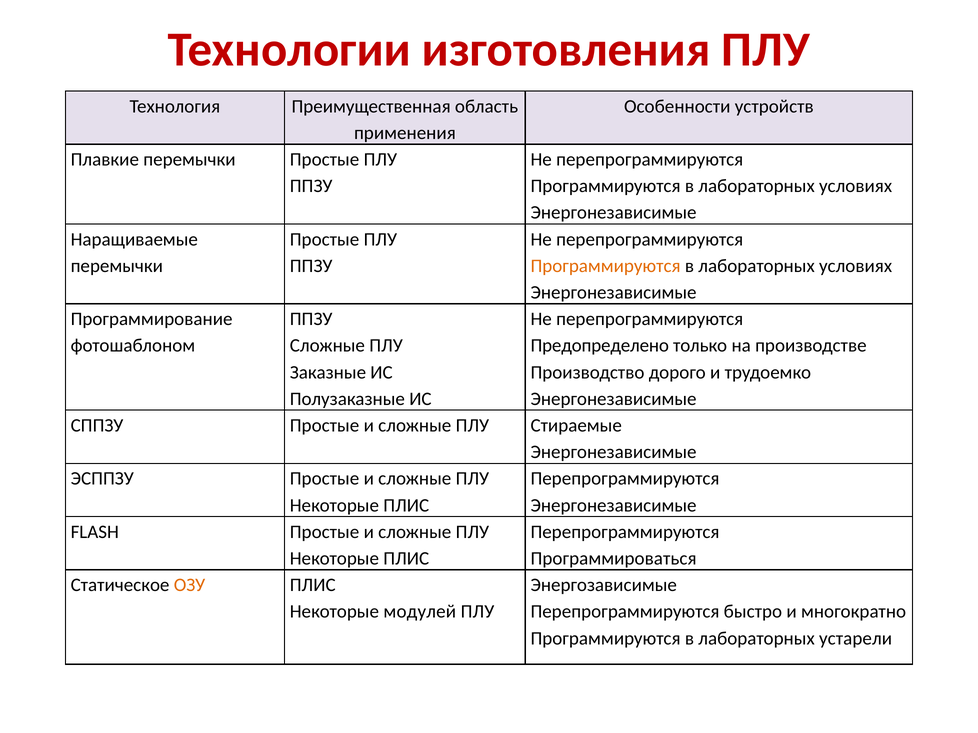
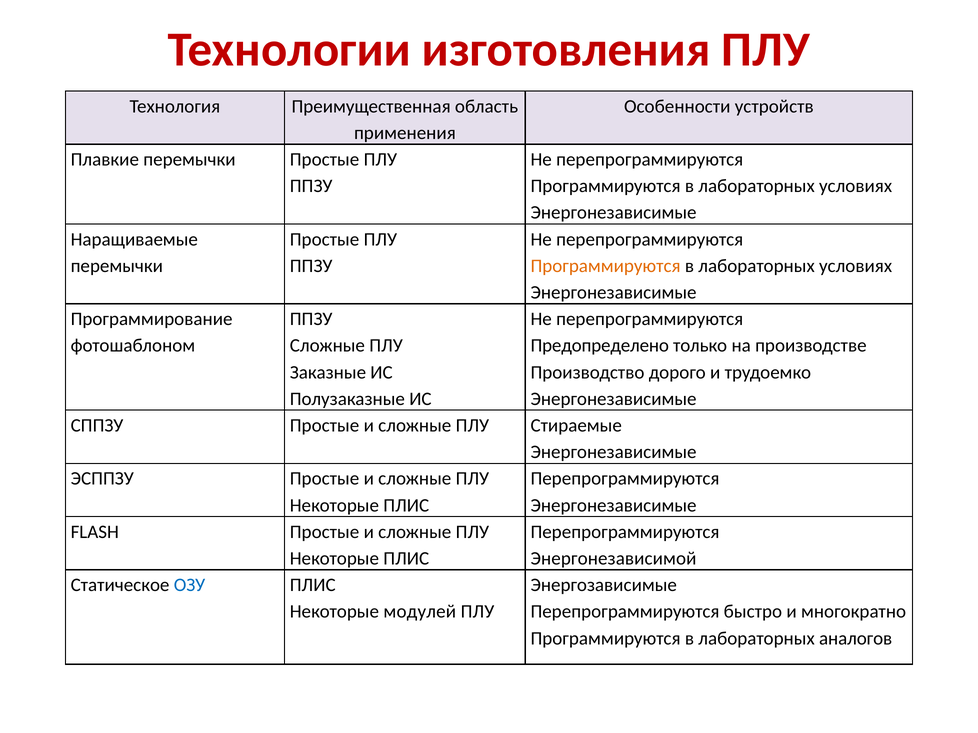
Программироваться: Программироваться -> Энергонезависимой
ОЗУ colour: orange -> blue
устарели: устарели -> аналогов
